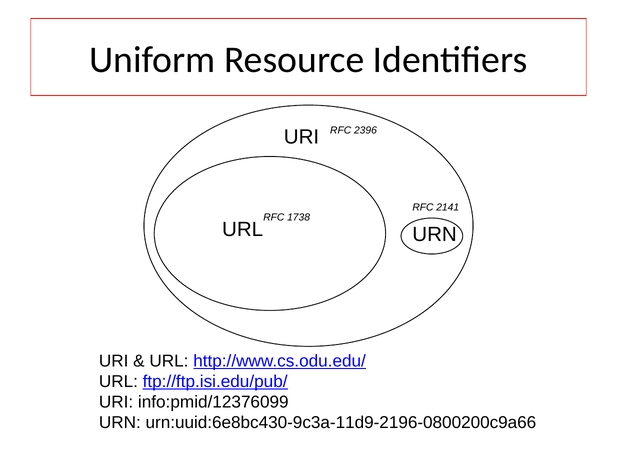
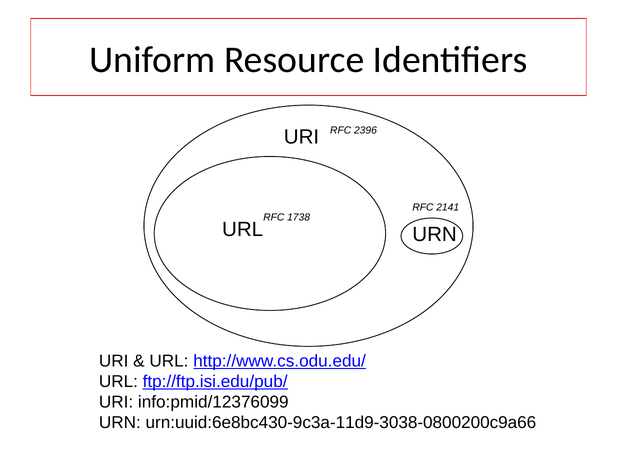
urn:uuid:6e8bc430-9c3a-11d9-2196-0800200c9a66: urn:uuid:6e8bc430-9c3a-11d9-2196-0800200c9a66 -> urn:uuid:6e8bc430-9c3a-11d9-3038-0800200c9a66
